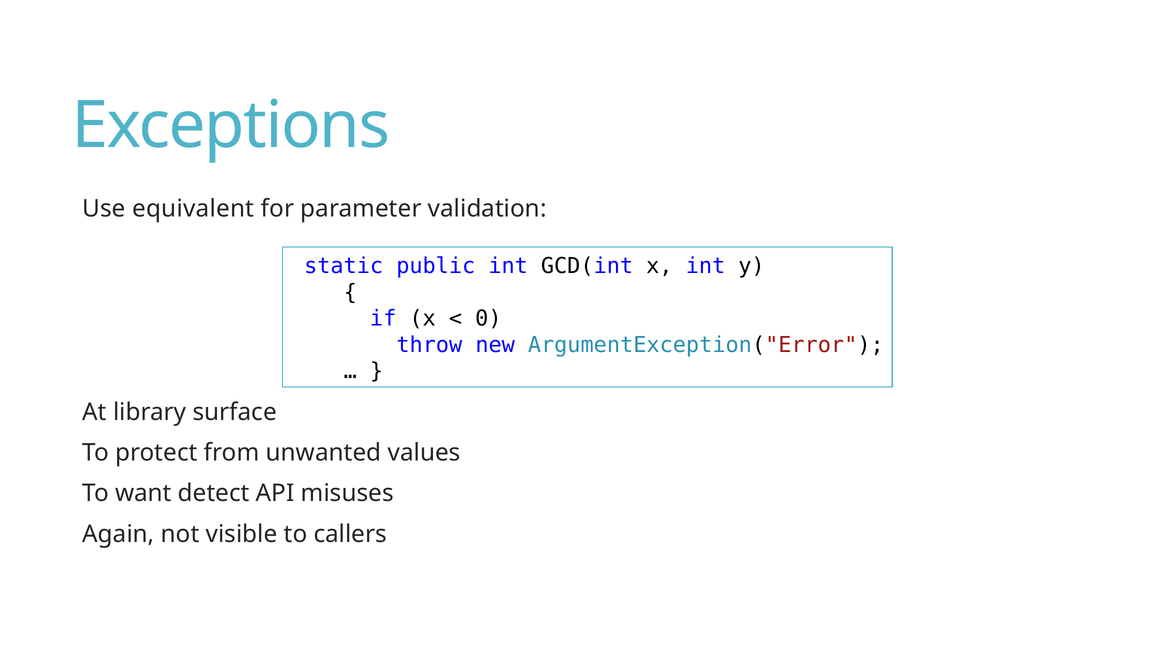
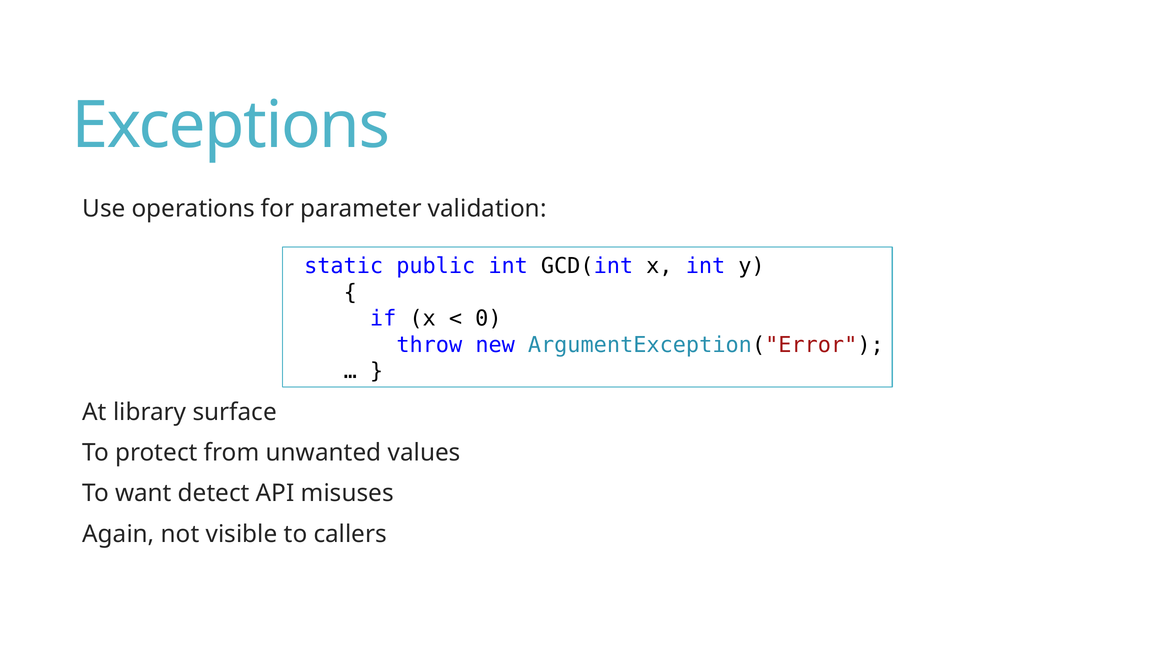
equivalent: equivalent -> operations
